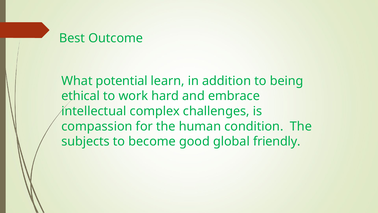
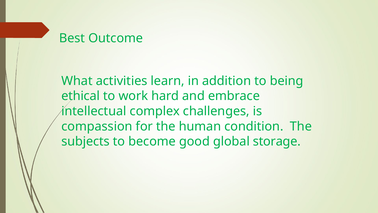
potential: potential -> activities
friendly: friendly -> storage
